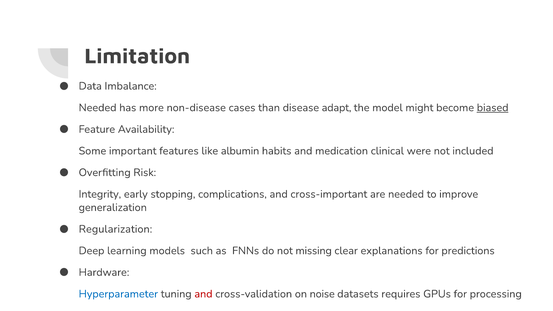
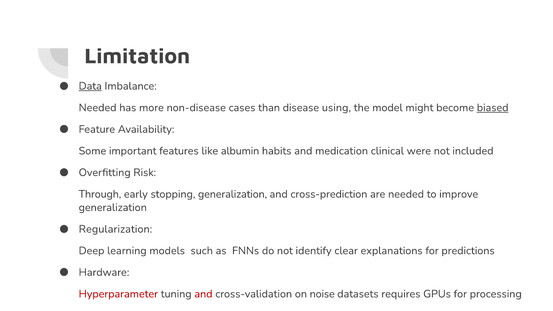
Data underline: none -> present
adapt: adapt -> using
Integrity: Integrity -> Through
stopping complications: complications -> generalization
cross-important: cross-important -> cross-prediction
missing: missing -> identify
Hyperparameter colour: blue -> red
